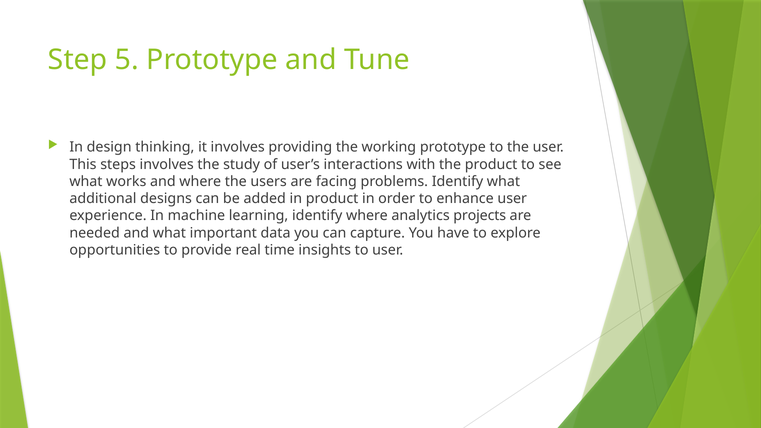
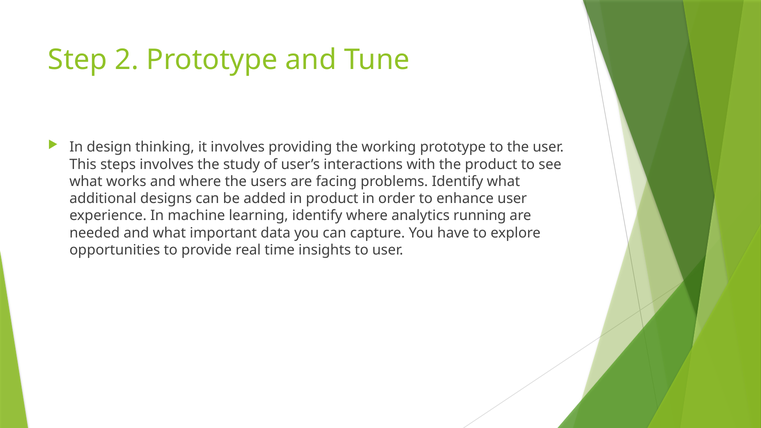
5: 5 -> 2
projects: projects -> running
